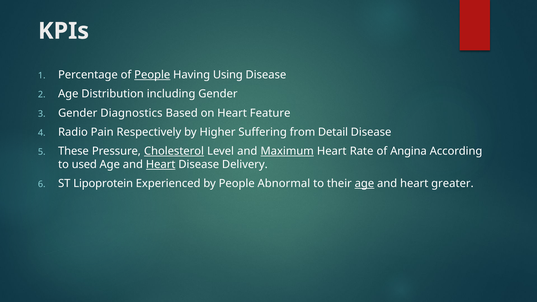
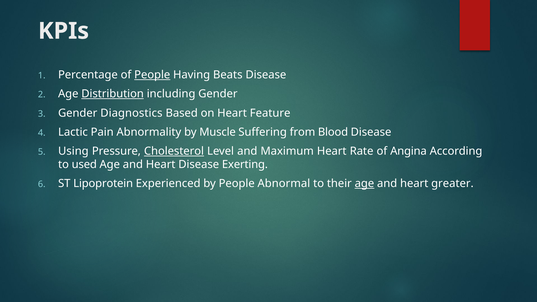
Using: Using -> Beats
Distribution underline: none -> present
Radio: Radio -> Lactic
Respectively: Respectively -> Abnormality
Higher: Higher -> Muscle
Detail: Detail -> Blood
These: These -> Using
Maximum underline: present -> none
Heart at (161, 165) underline: present -> none
Delivery: Delivery -> Exerting
